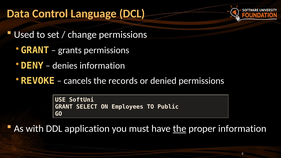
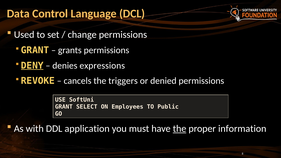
DENY underline: none -> present
denies information: information -> expressions
records: records -> triggers
